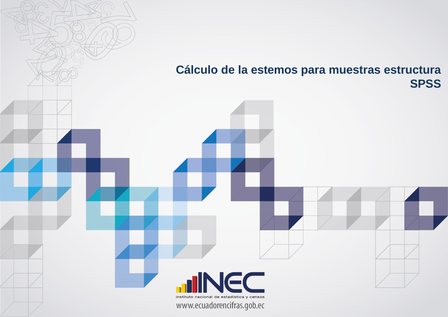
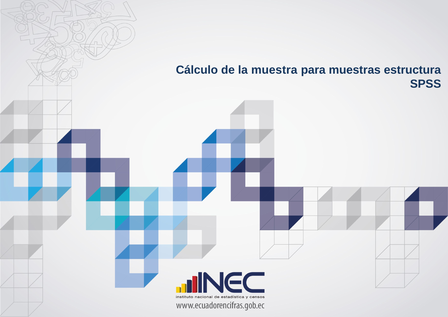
estemos: estemos -> muestra
